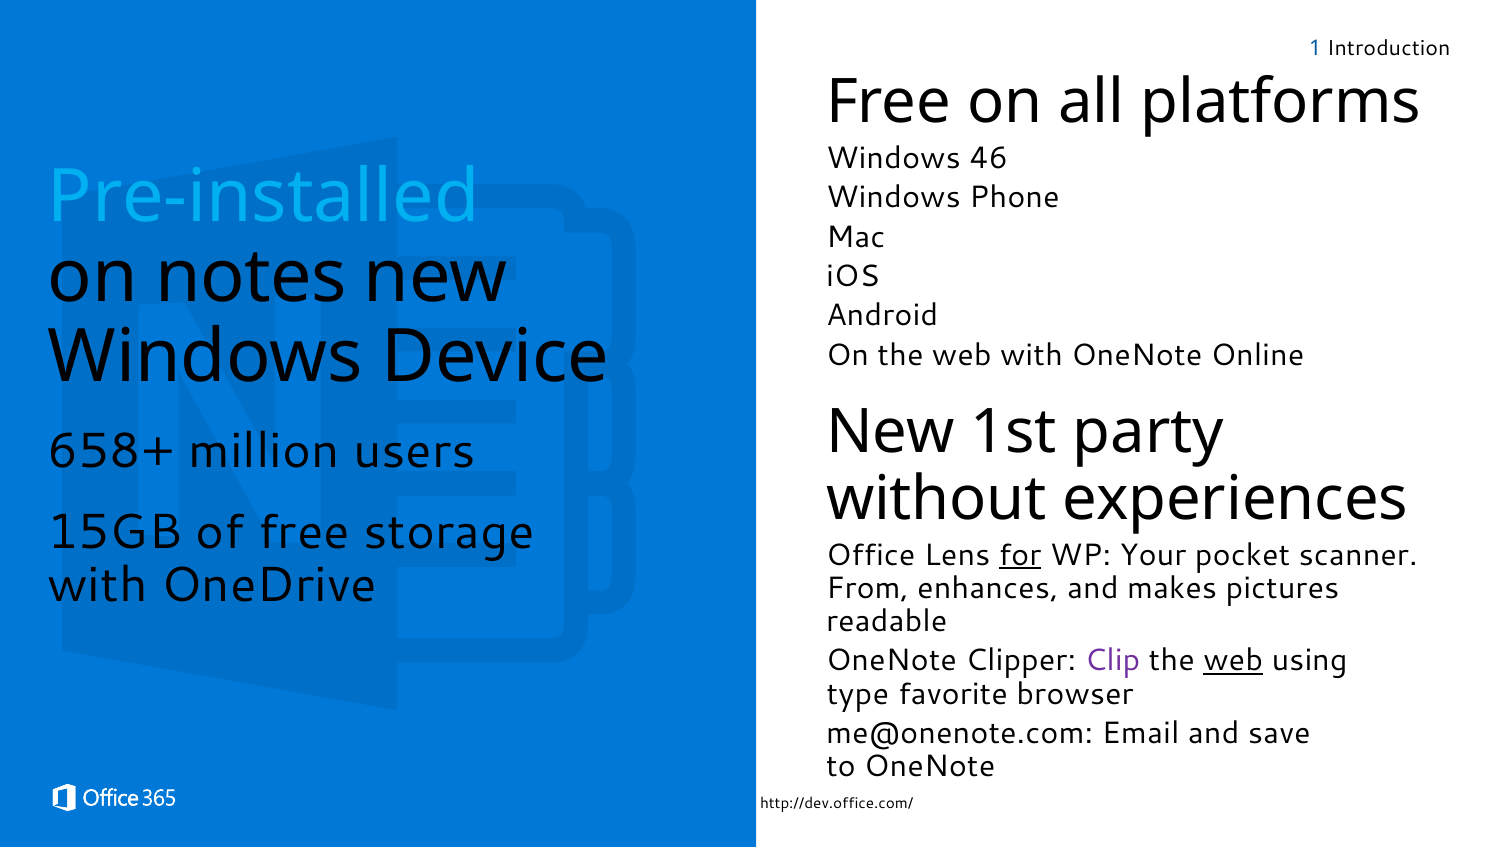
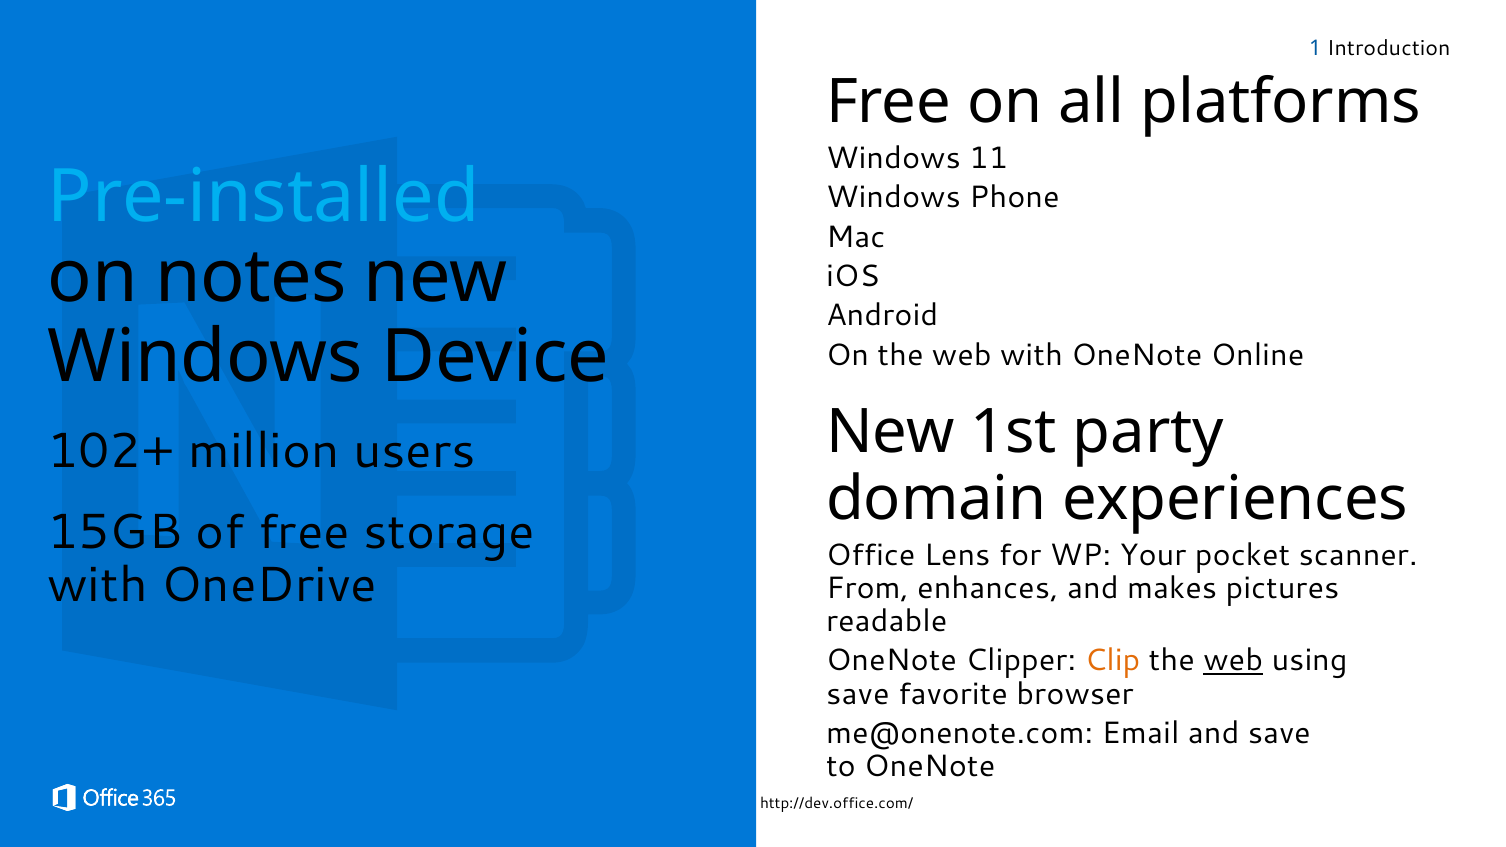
46: 46 -> 11
658+: 658+ -> 102+
without: without -> domain
for underline: present -> none
Clip colour: purple -> orange
type at (858, 694): type -> save
